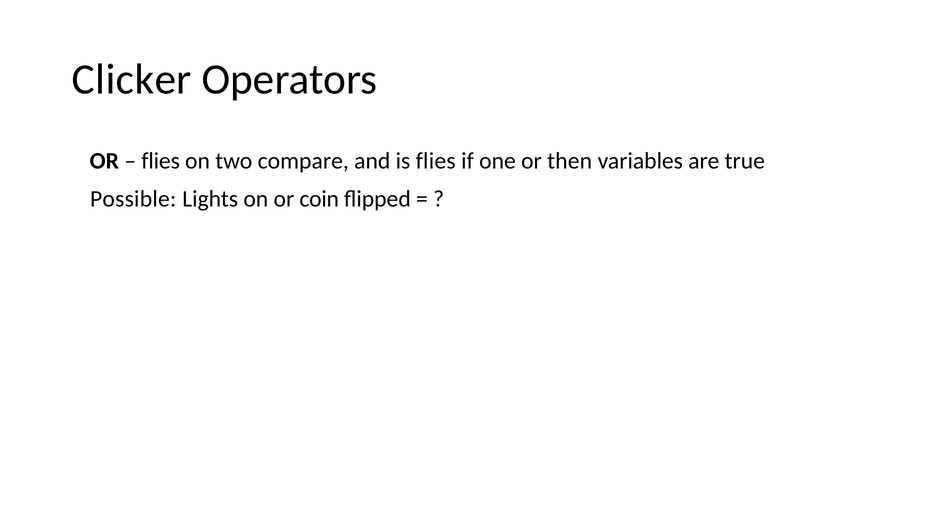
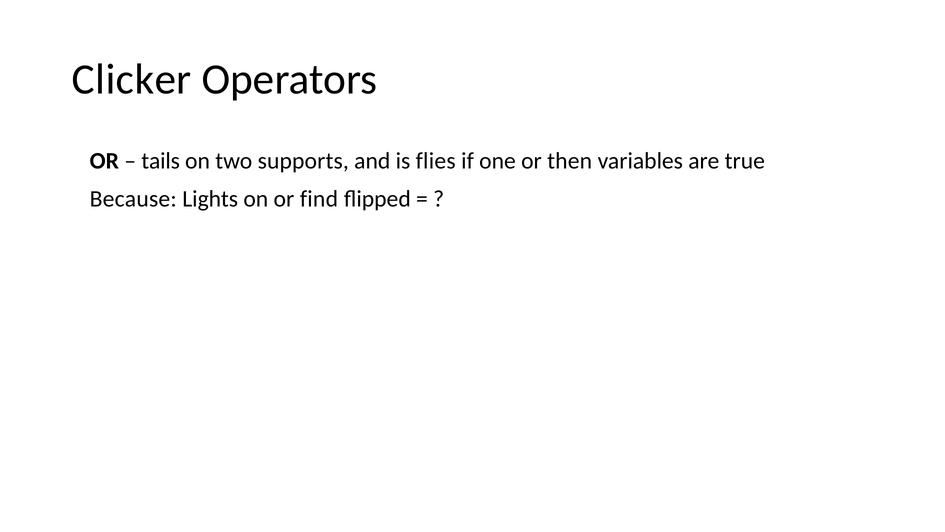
flies at (161, 161): flies -> tails
compare: compare -> supports
Possible: Possible -> Because
coin: coin -> find
